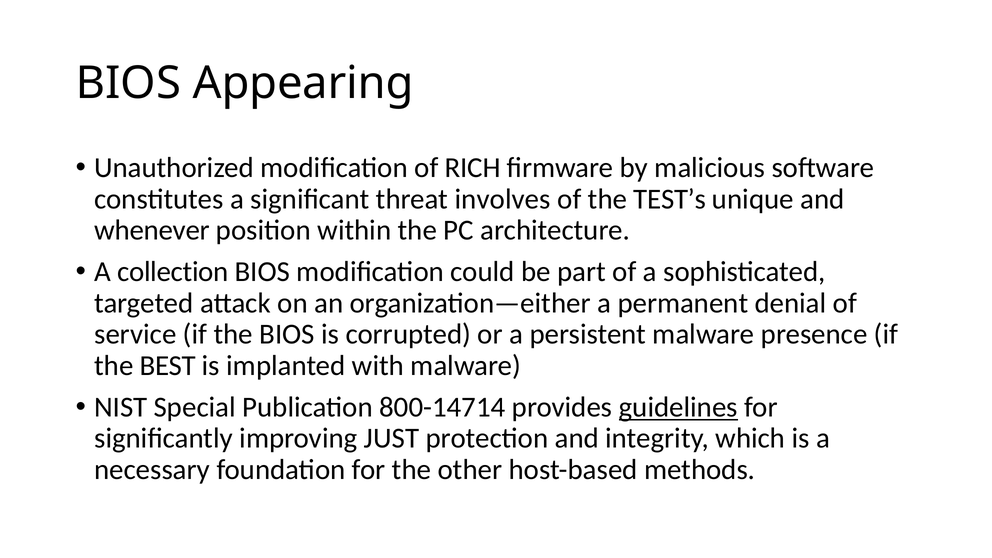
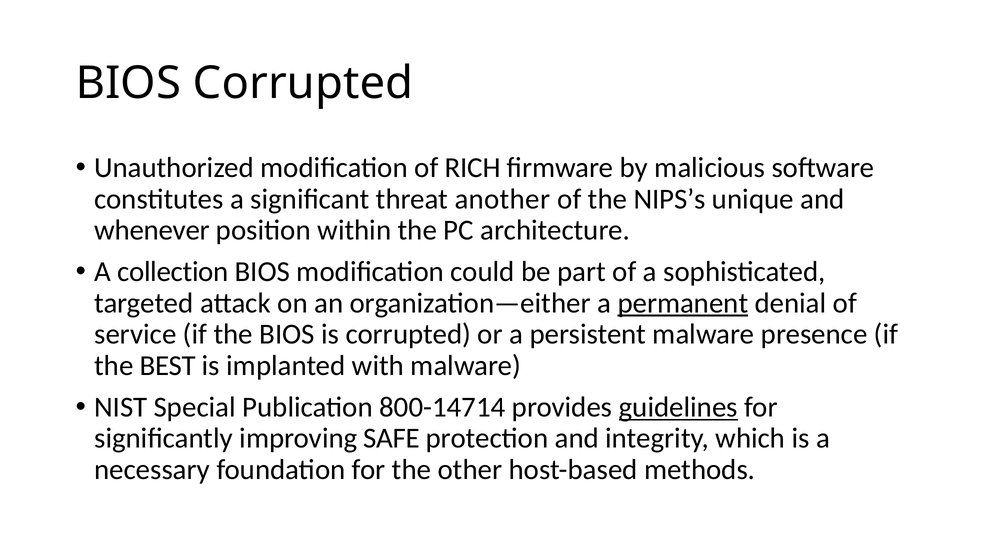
BIOS Appearing: Appearing -> Corrupted
involves: involves -> another
TEST’s: TEST’s -> NIPS’s
permanent underline: none -> present
JUST: JUST -> SAFE
